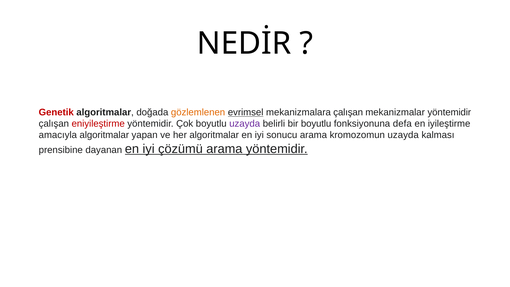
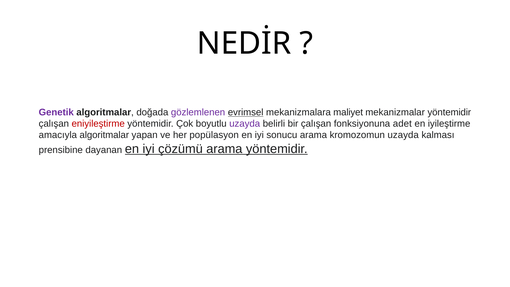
Genetik colour: red -> purple
gözlemlenen colour: orange -> purple
mekanizmalara çalışan: çalışan -> maliyet
bir boyutlu: boyutlu -> çalışan
defa: defa -> adet
her algoritmalar: algoritmalar -> popülasyon
